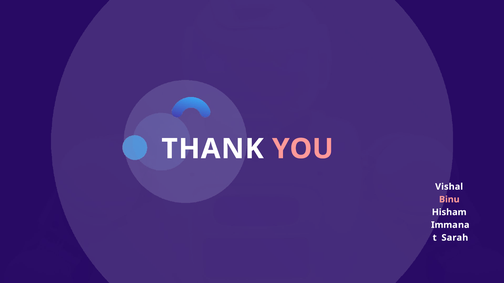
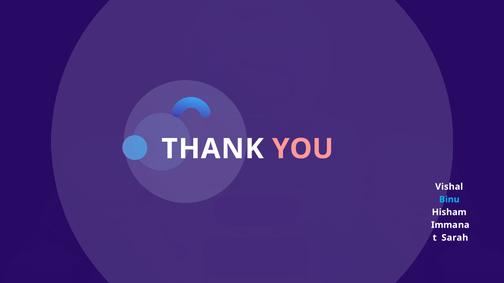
Binu colour: pink -> light blue
